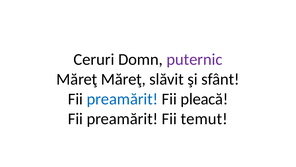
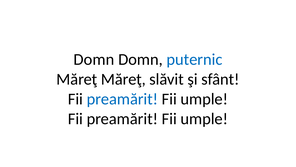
Ceruri at (94, 59): Ceruri -> Domn
puternic colour: purple -> blue
pleacă at (204, 99): pleacă -> umple
temut at (204, 118): temut -> umple
